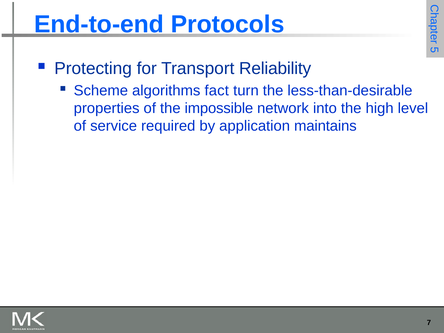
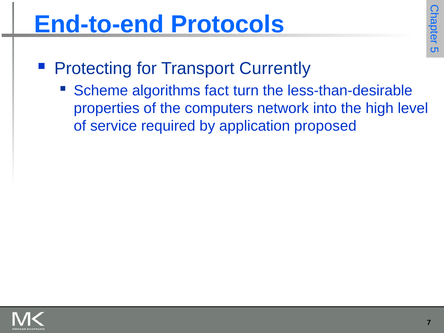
Reliability: Reliability -> Currently
impossible: impossible -> computers
maintains: maintains -> proposed
